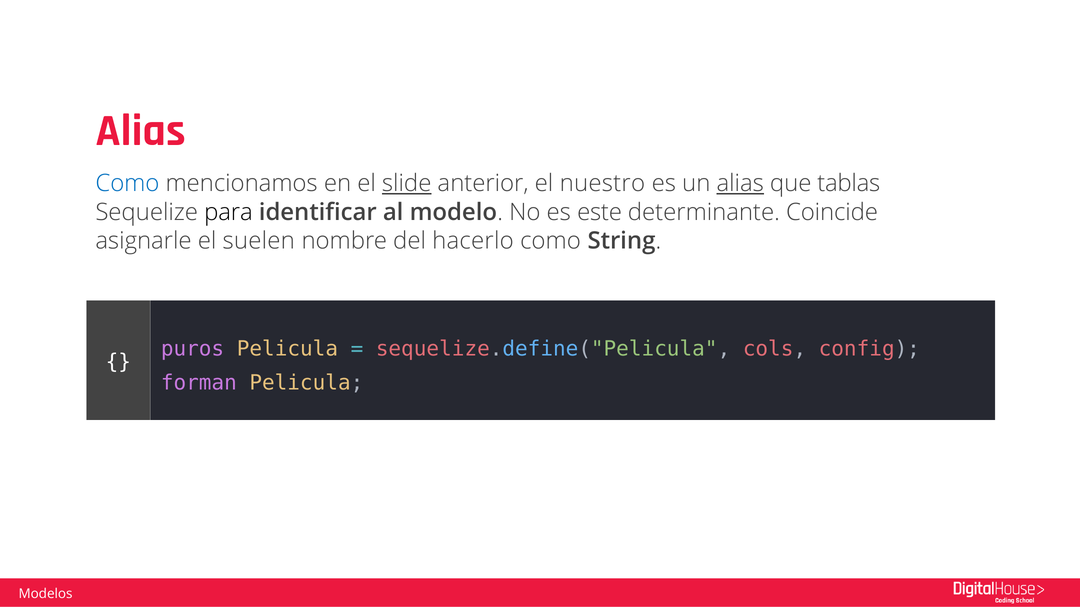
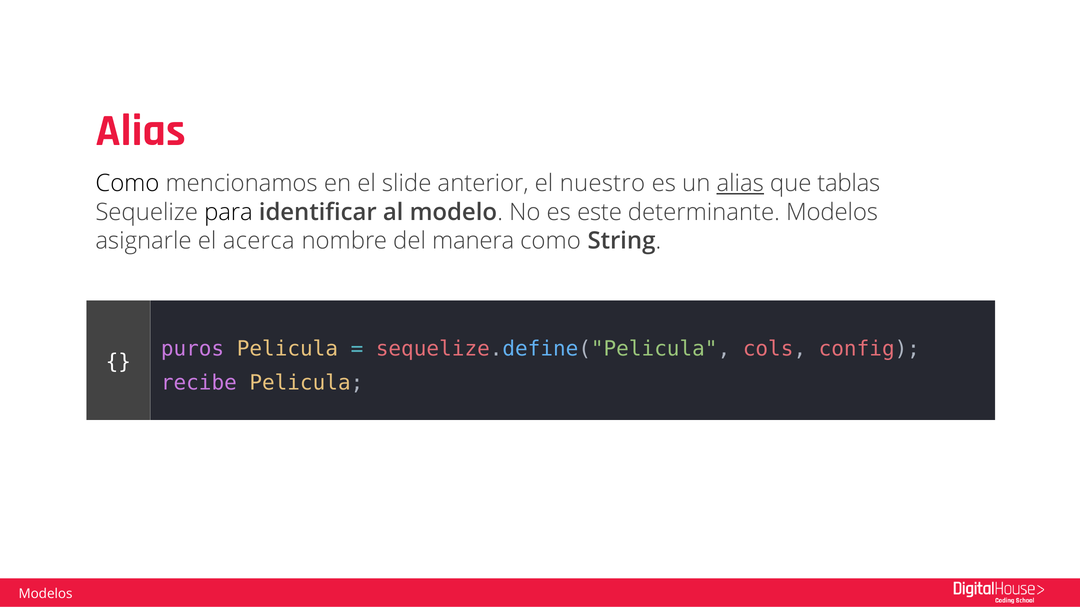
Como at (127, 184) colour: blue -> black
slide underline: present -> none
determinante Coincide: Coincide -> Modelos
suelen: suelen -> acerca
hacerlo: hacerlo -> manera
forman: forman -> recibe
